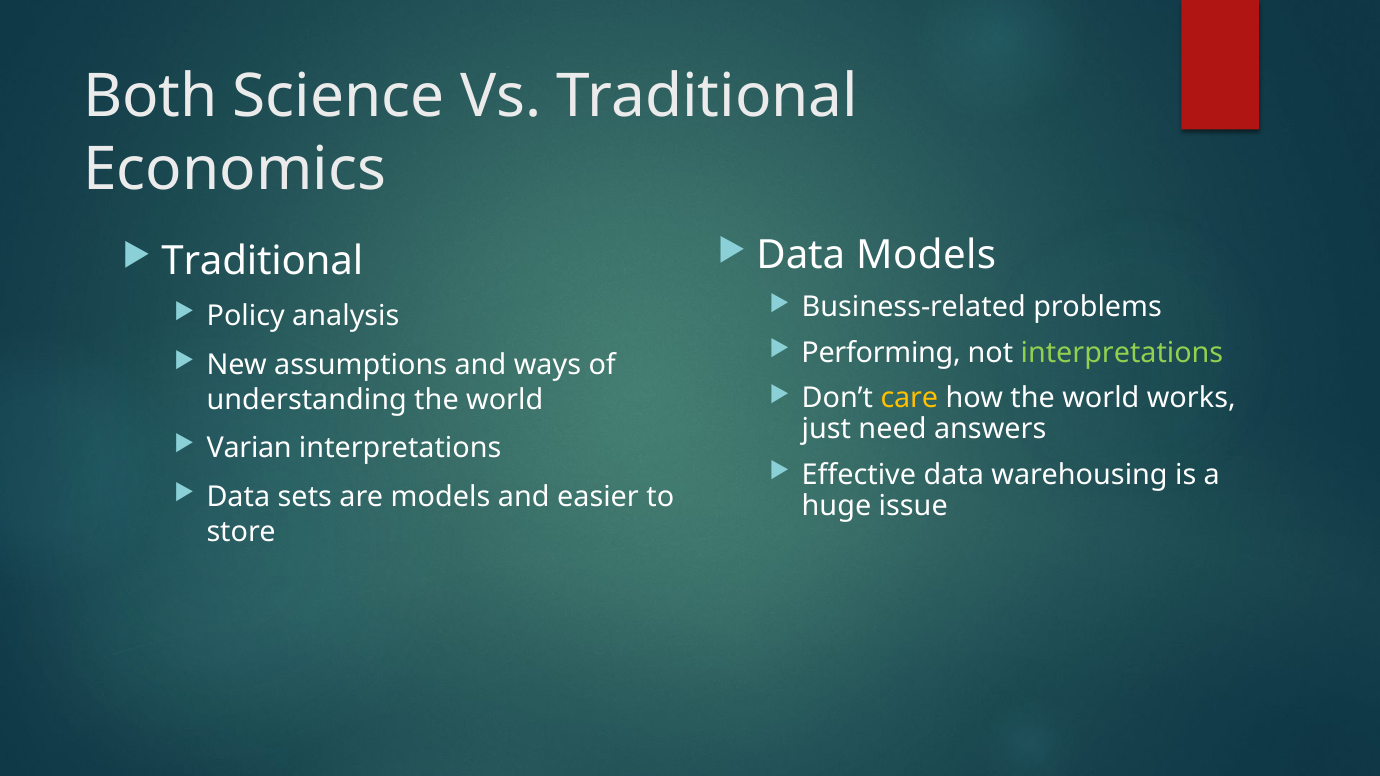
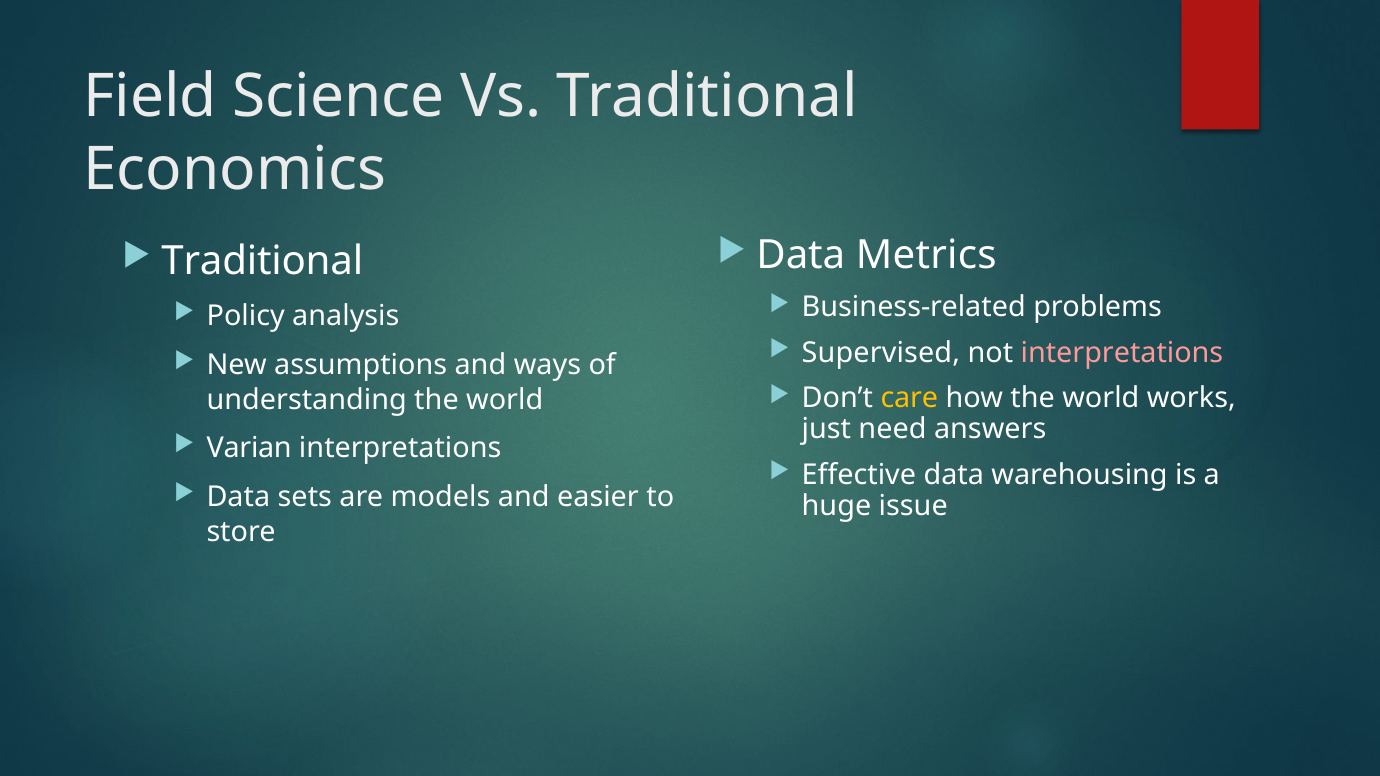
Both: Both -> Field
Data Models: Models -> Metrics
Performing: Performing -> Supervised
interpretations at (1122, 353) colour: light green -> pink
